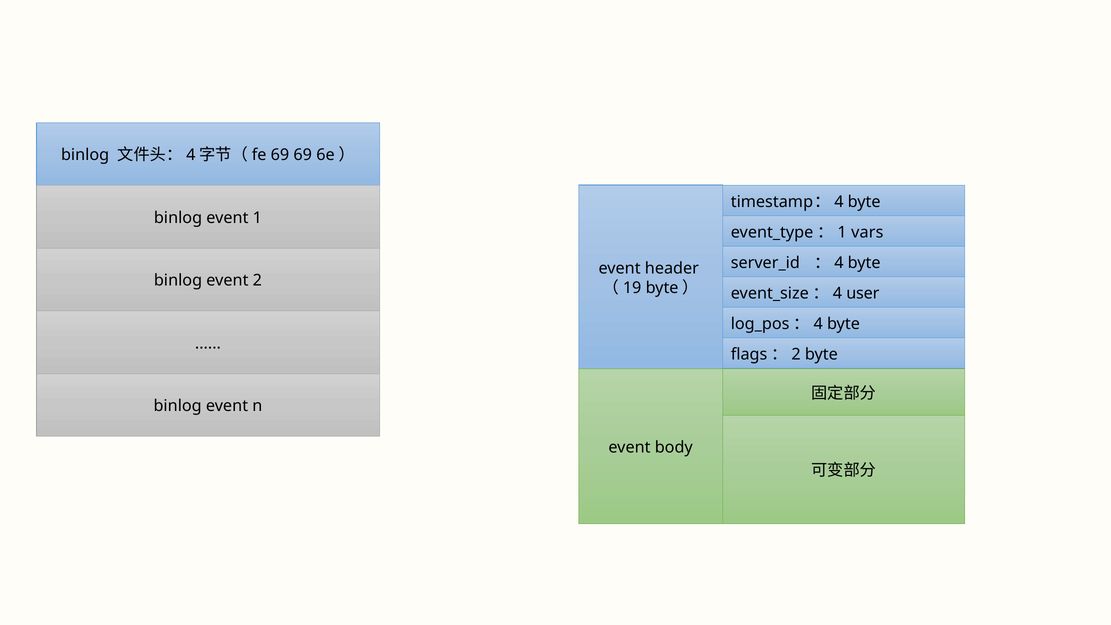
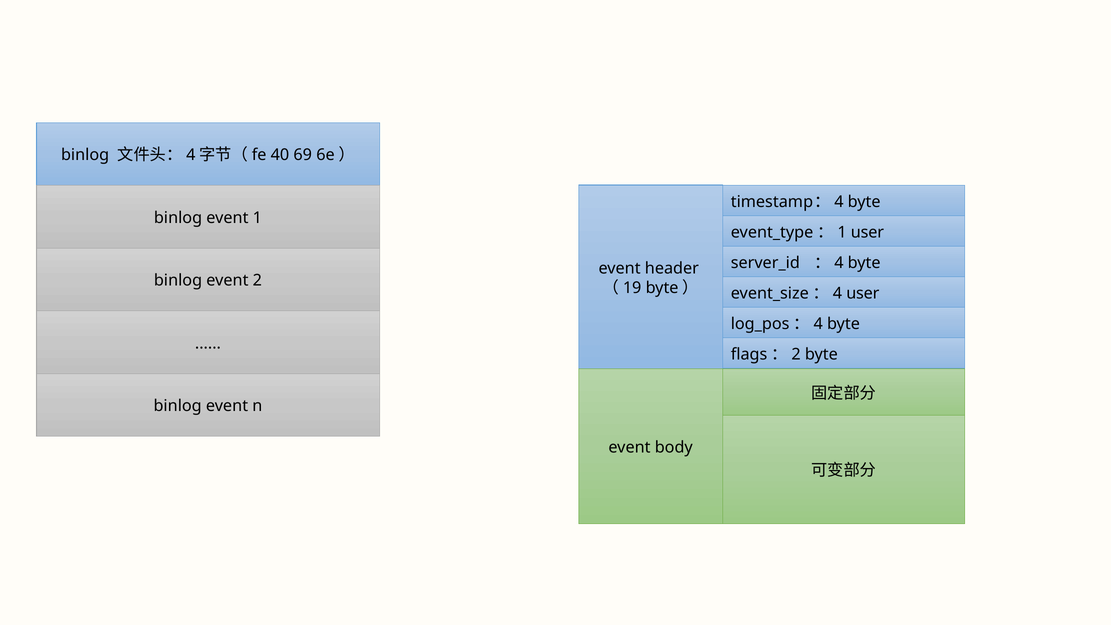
69 at (280, 155): 69 -> 40
event_type：1 vars: vars -> user
